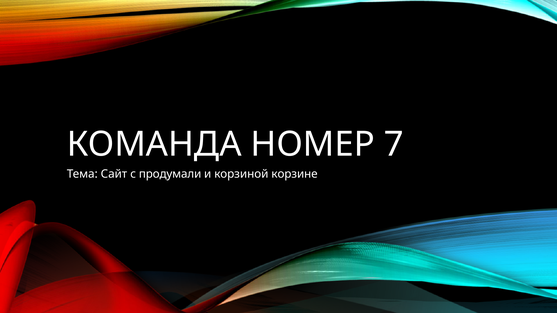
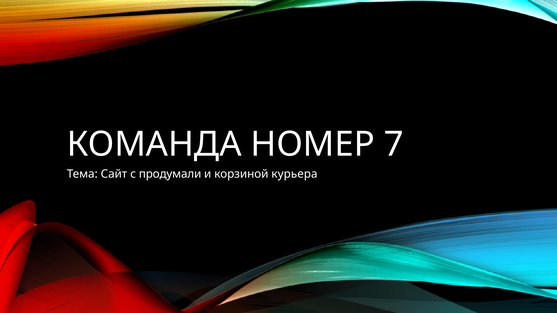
корзине: корзине -> курьера
